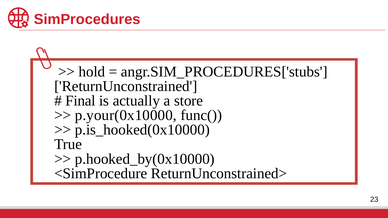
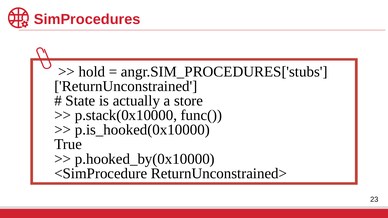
Final: Final -> State
p.your(0x10000: p.your(0x10000 -> p.stack(0x10000
